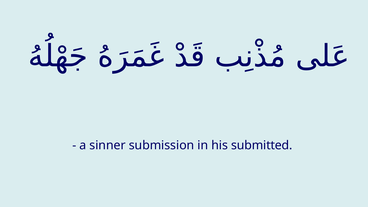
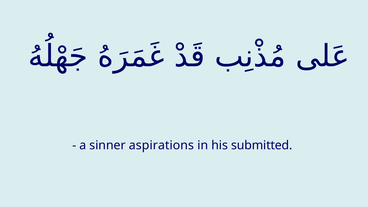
submission: submission -> aspirations
